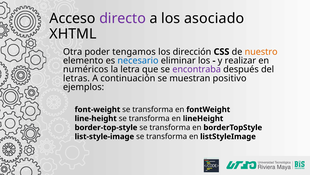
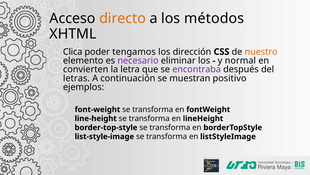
directo colour: purple -> orange
asociado: asociado -> métodos
Otra: Otra -> Clica
necesario colour: blue -> purple
realizar: realizar -> normal
numéricos: numéricos -> convierten
